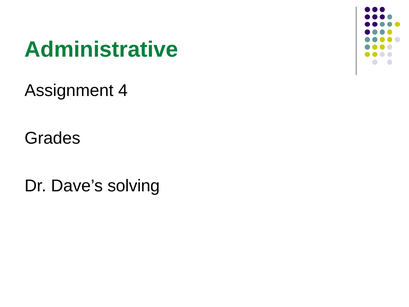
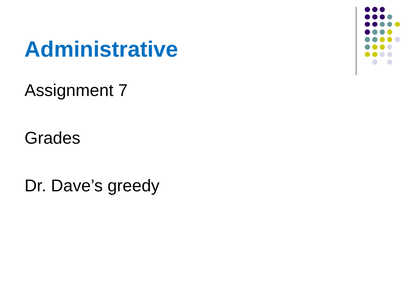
Administrative colour: green -> blue
4: 4 -> 7
solving: solving -> greedy
